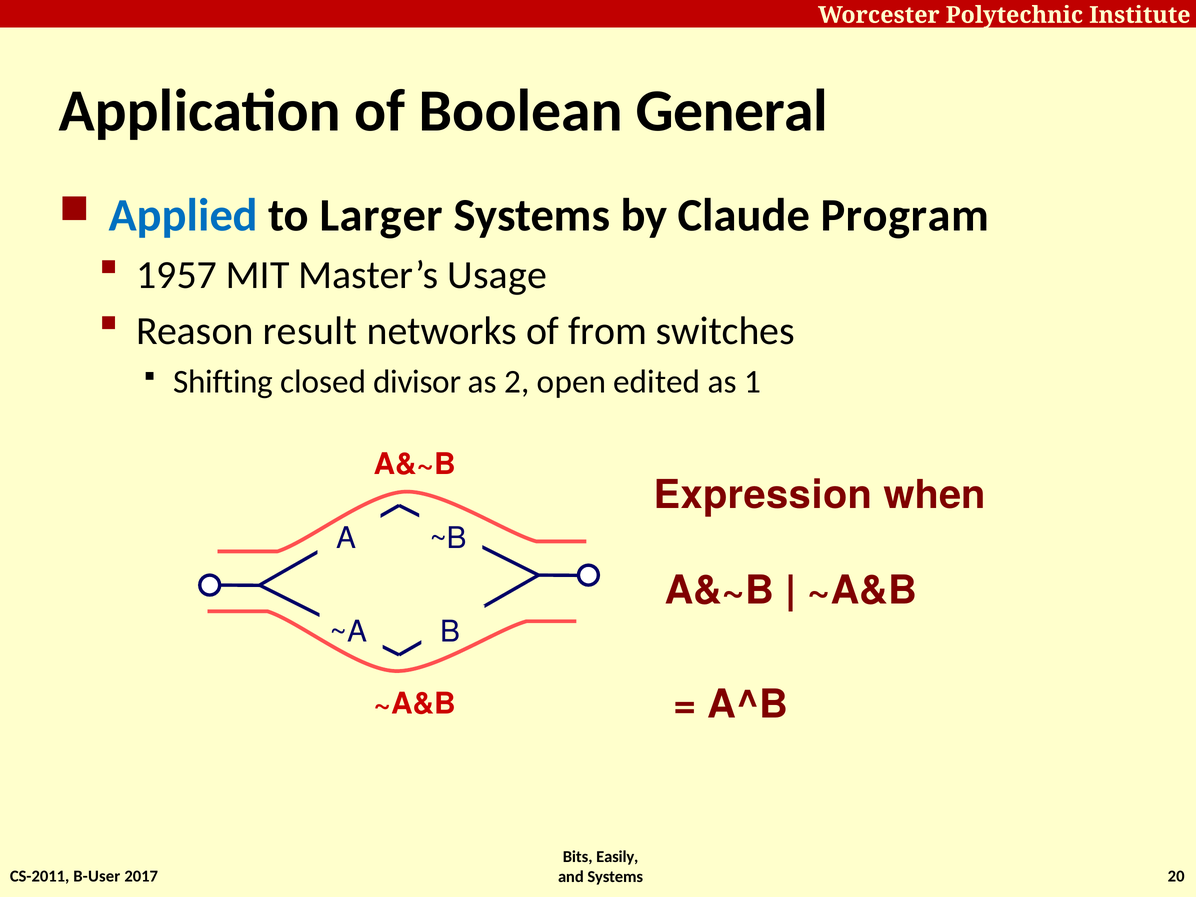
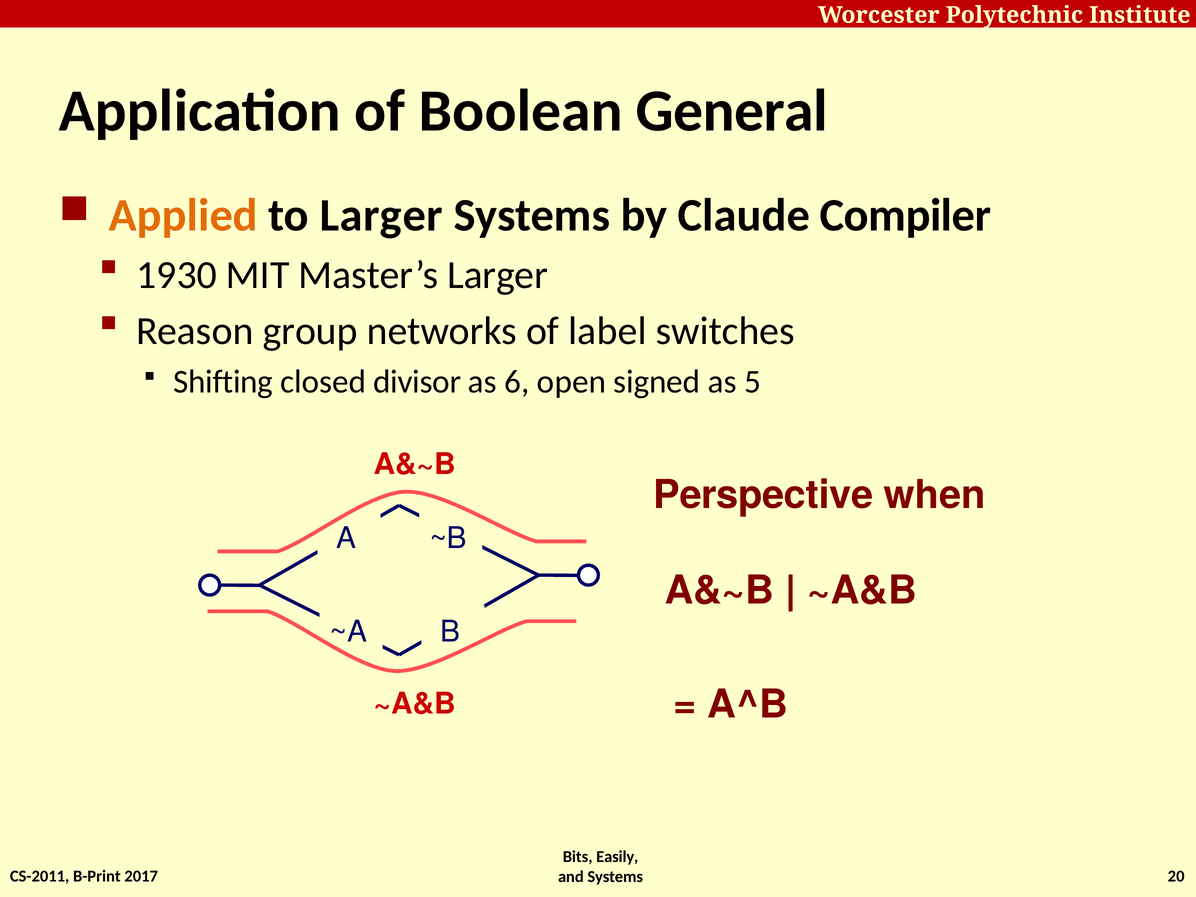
Applied colour: blue -> orange
Program: Program -> Compiler
1957: 1957 -> 1930
Master’s Usage: Usage -> Larger
result: result -> group
from: from -> label
2: 2 -> 6
edited: edited -> signed
1: 1 -> 5
Expression: Expression -> Perspective
B-User: B-User -> B-Print
